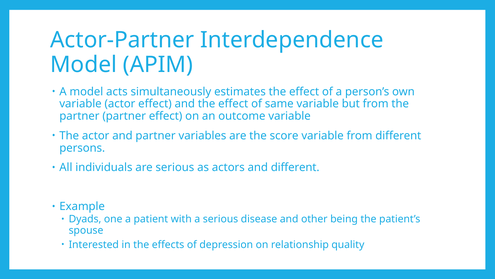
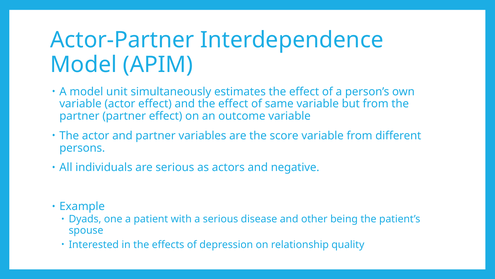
acts: acts -> unit
and different: different -> negative
